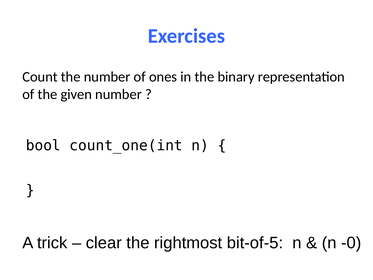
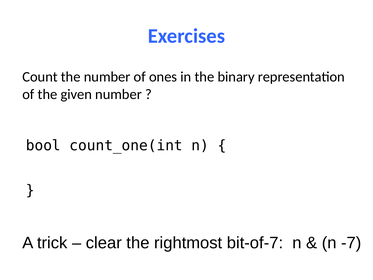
bit-of-5: bit-of-5 -> bit-of-7
-0: -0 -> -7
